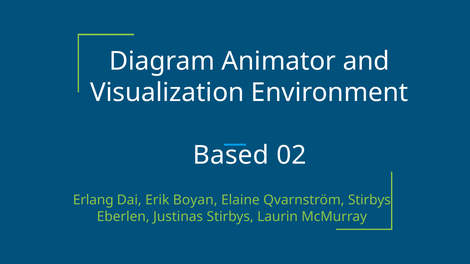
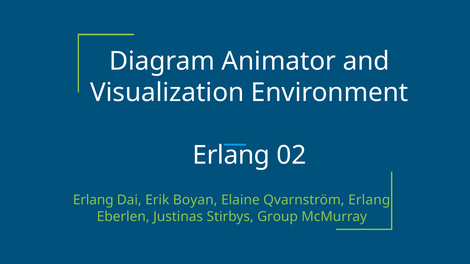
Based at (231, 155): Based -> Erlang
Qvarnström Stirbys: Stirbys -> Erlang
Laurin: Laurin -> Group
